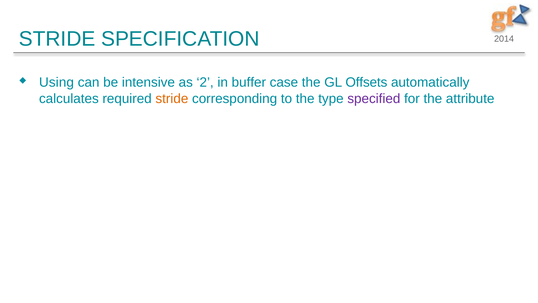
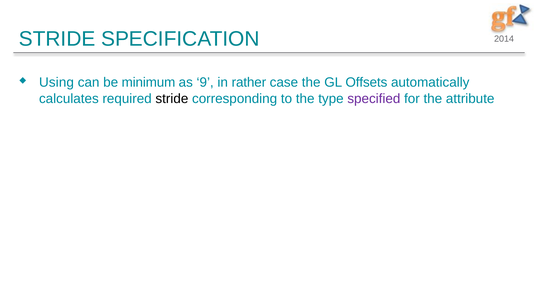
intensive: intensive -> minimum
2: 2 -> 9
buffer: buffer -> rather
stride at (172, 98) colour: orange -> black
